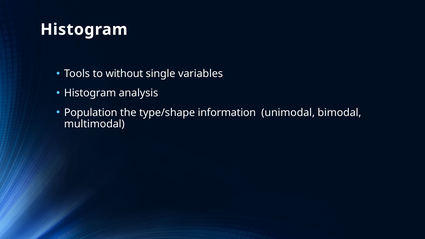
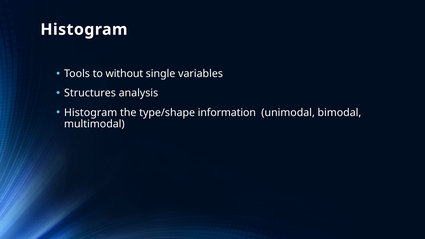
Histogram at (90, 93): Histogram -> Structures
Population at (91, 113): Population -> Histogram
